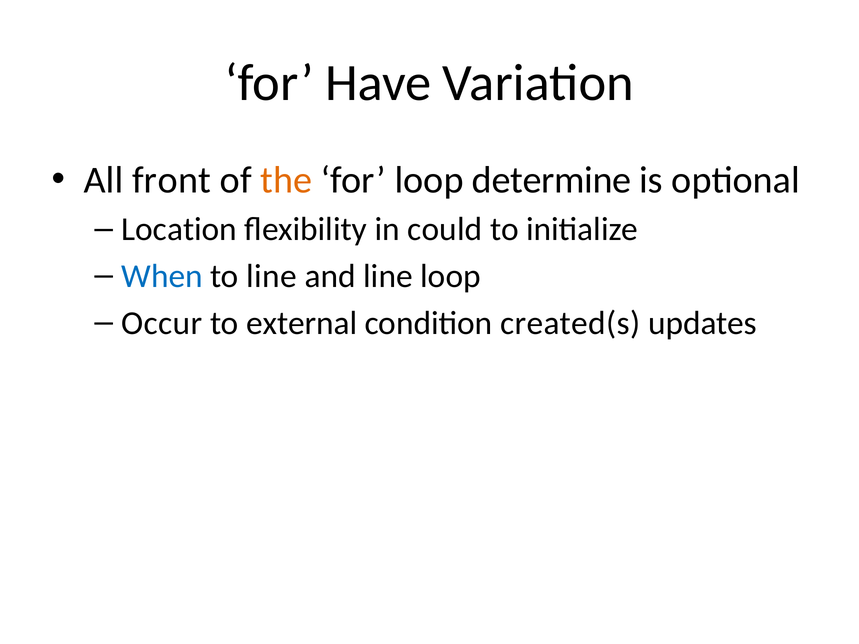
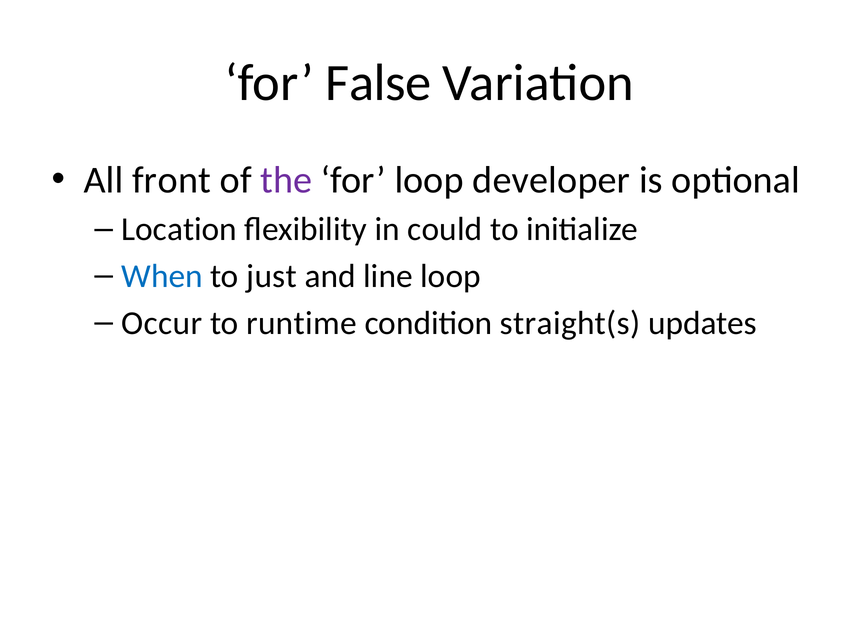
Have: Have -> False
the colour: orange -> purple
determine: determine -> developer
to line: line -> just
external: external -> runtime
created(s: created(s -> straight(s
